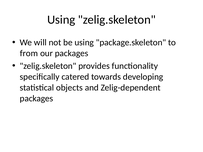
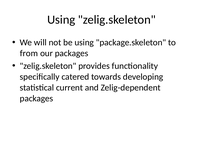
objects: objects -> current
